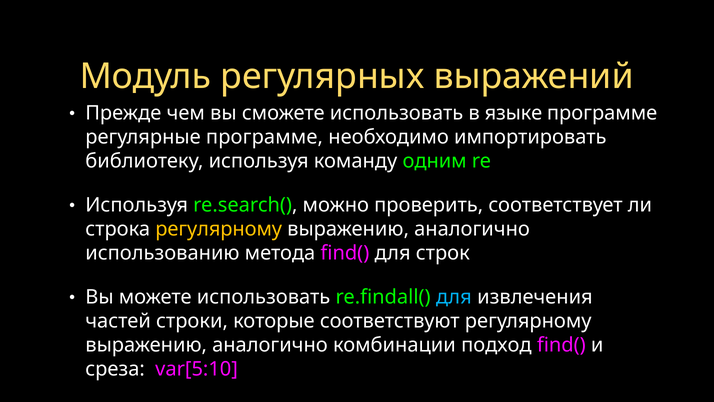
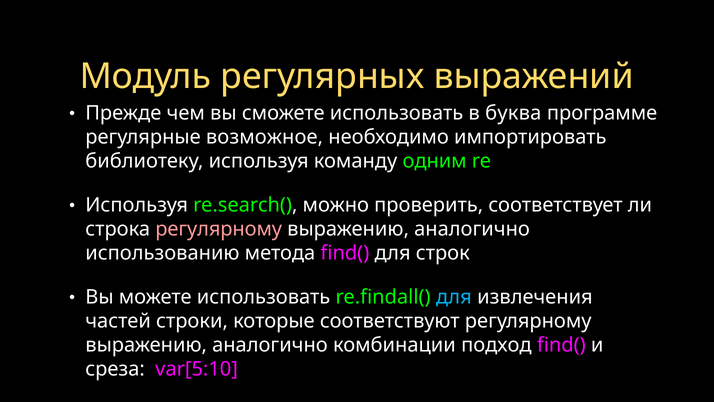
языке: языке -> буква
регулярные программе: программе -> возможное
регулярному at (219, 229) colour: yellow -> pink
